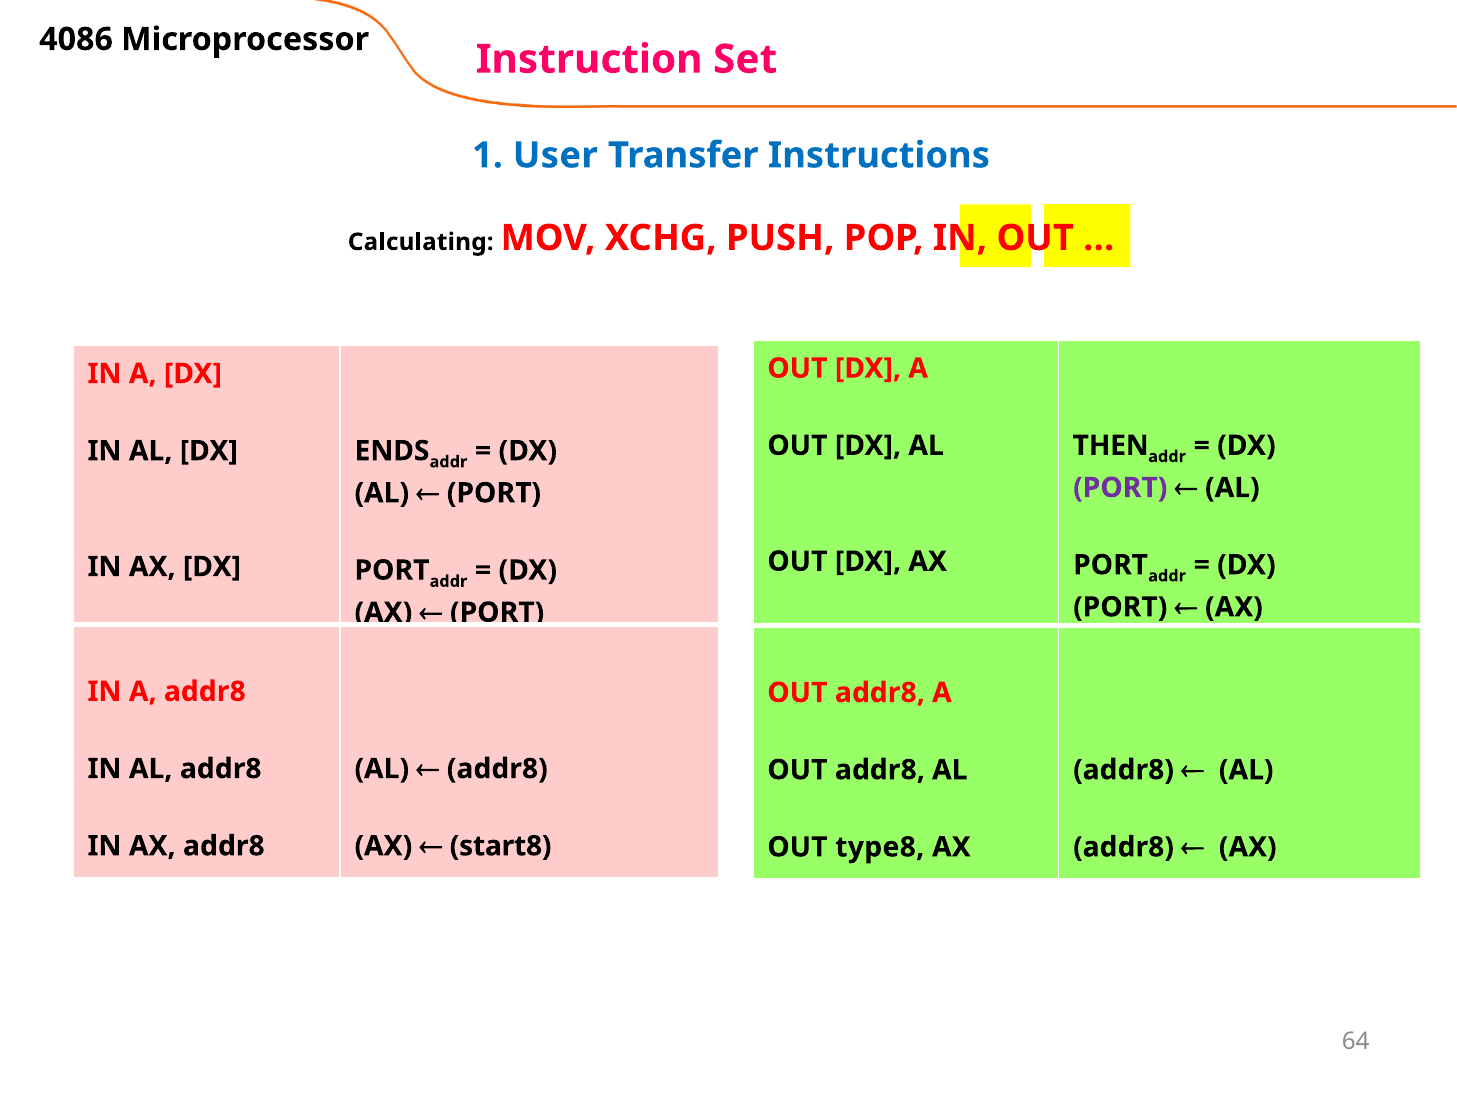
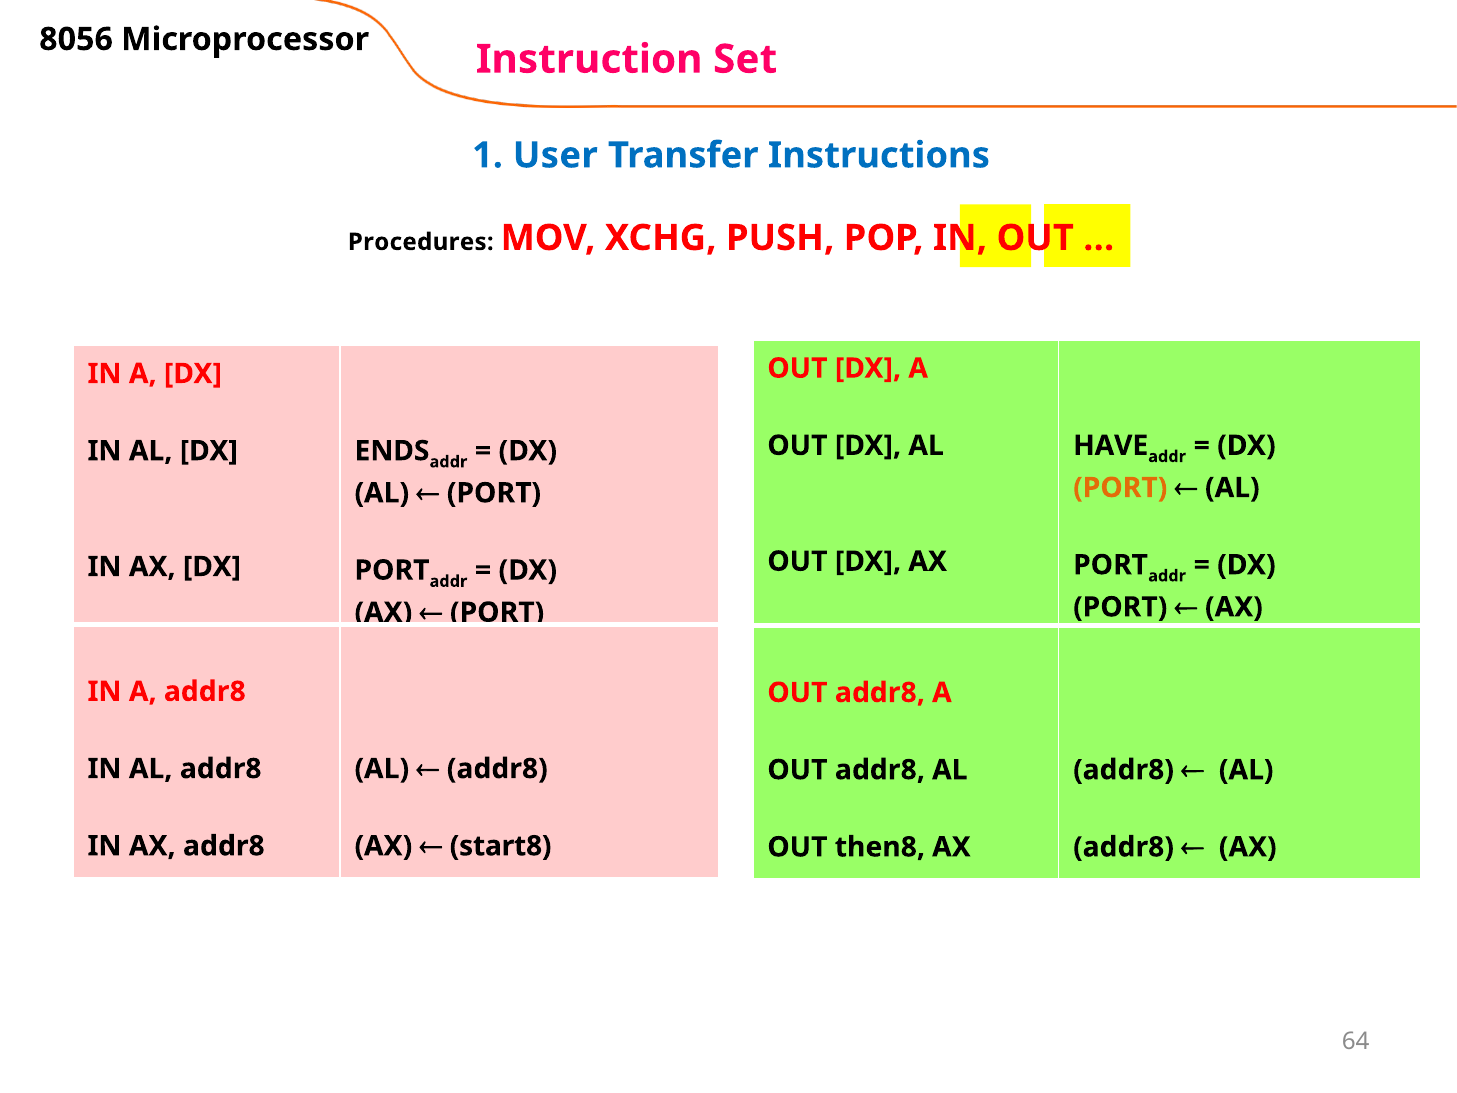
4086: 4086 -> 8056
Calculating: Calculating -> Procedures
THEN: THEN -> HAVE
PORT at (1120, 488) colour: purple -> orange
type8: type8 -> then8
